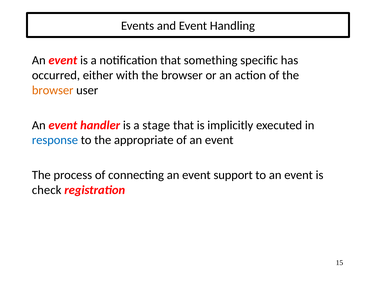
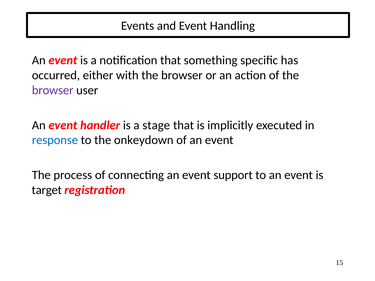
browser at (53, 90) colour: orange -> purple
appropriate: appropriate -> onkeydown
check: check -> target
